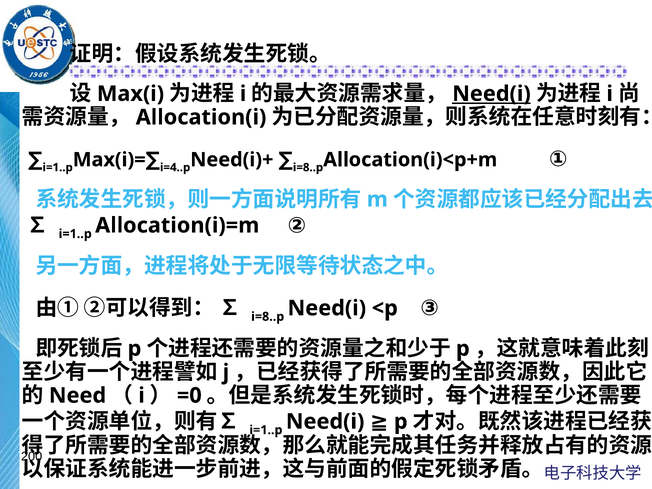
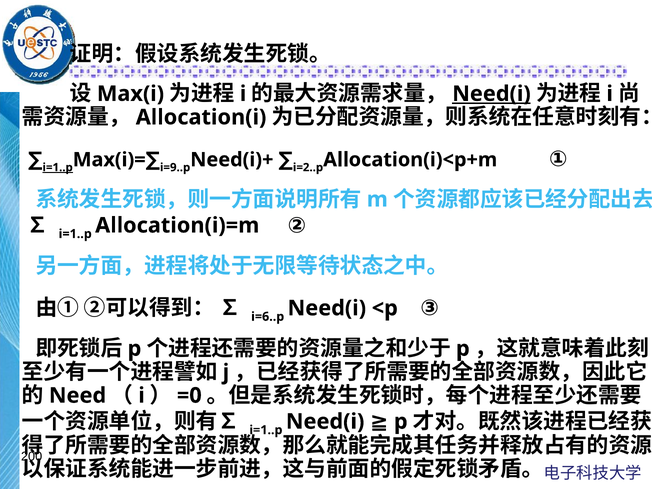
i=1..p at (58, 167) underline: none -> present
i=4..p: i=4..p -> i=9..p
i=8..p at (308, 167): i=8..p -> i=2..p
i=8..p at (268, 317): i=8..p -> i=6..p
